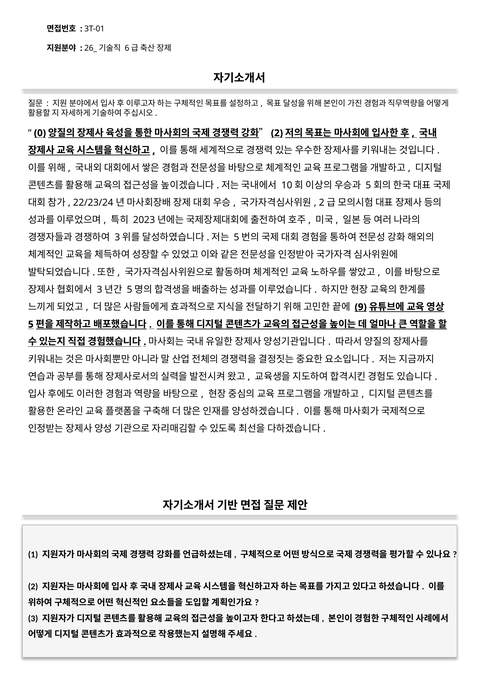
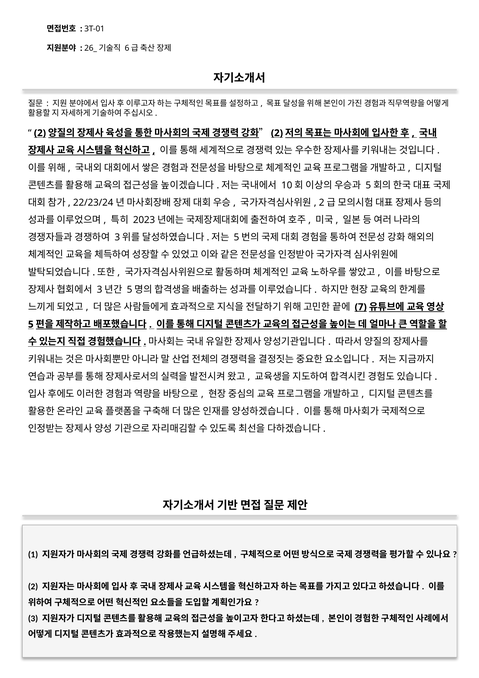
0 at (40, 133): 0 -> 2
9: 9 -> 7
